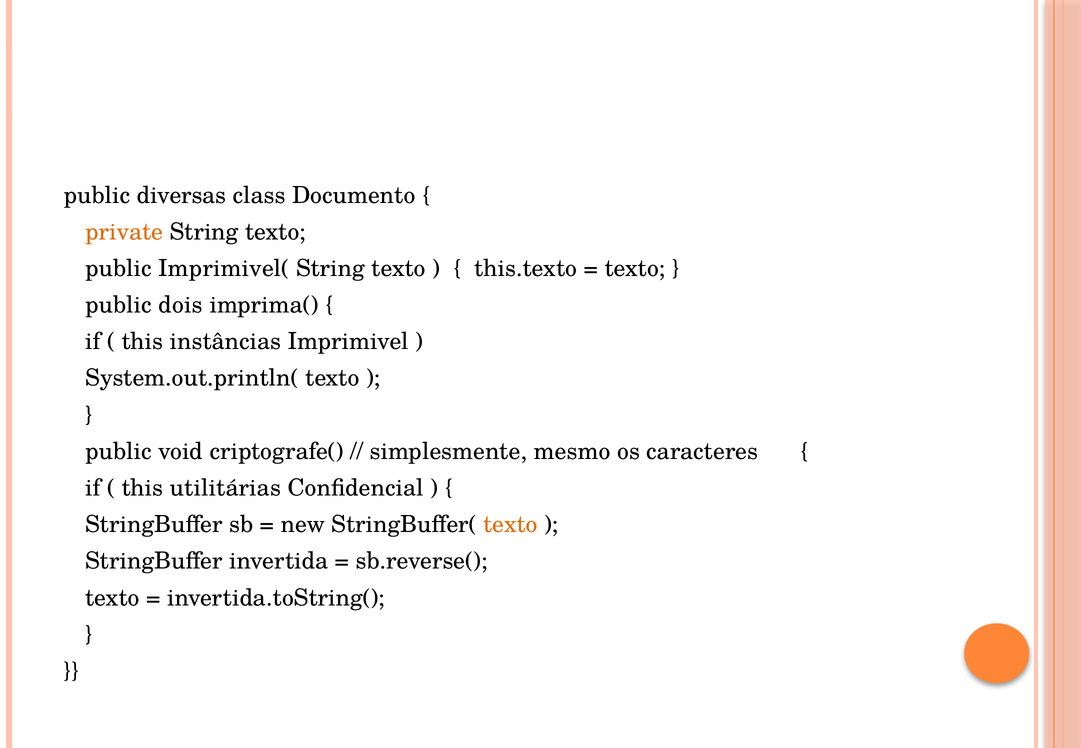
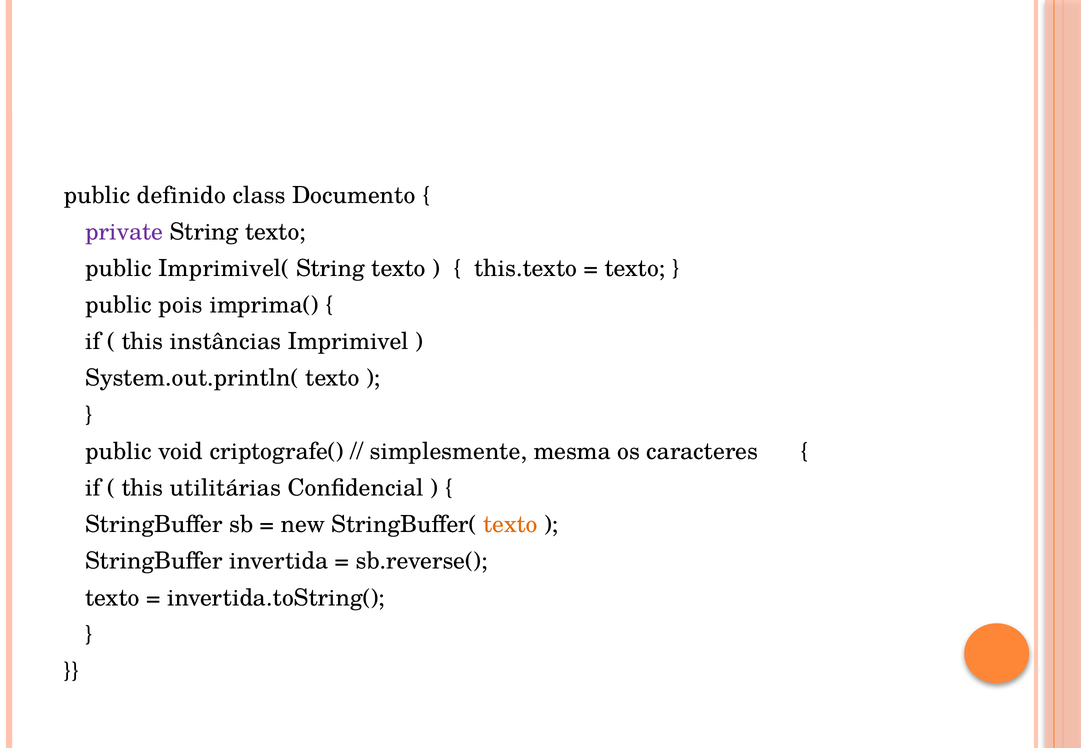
diversas: diversas -> definido
private colour: orange -> purple
dois: dois -> pois
mesmo: mesmo -> mesma
